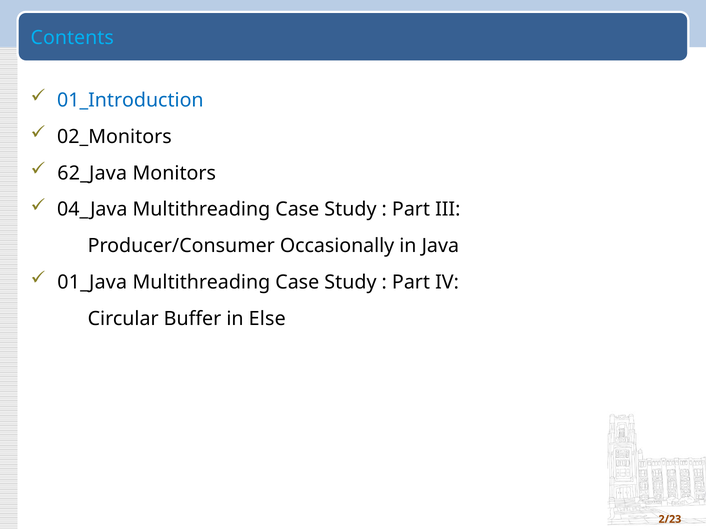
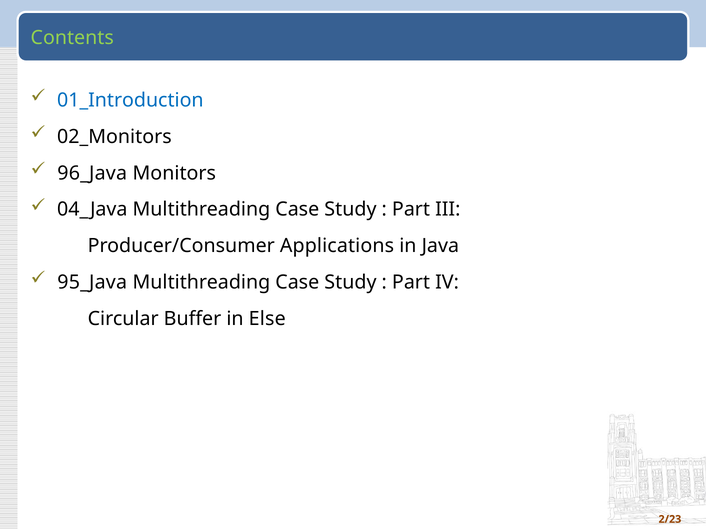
Contents colour: light blue -> light green
62_Java: 62_Java -> 96_Java
Occasionally: Occasionally -> Applications
01_Java: 01_Java -> 95_Java
